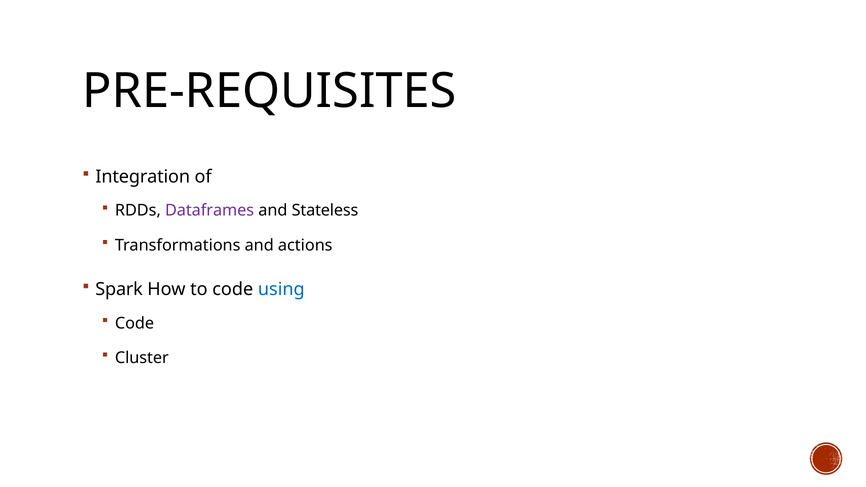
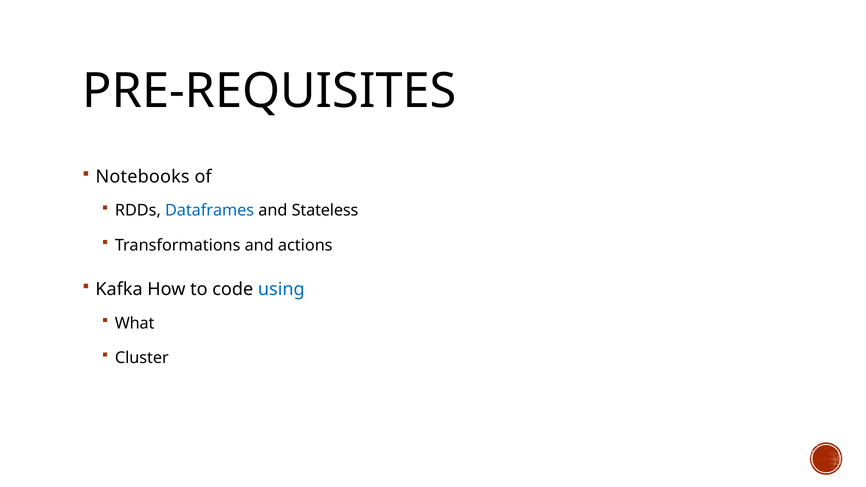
Integration: Integration -> Notebooks
Dataframes colour: purple -> blue
Spark: Spark -> Kafka
Code at (135, 323): Code -> What
